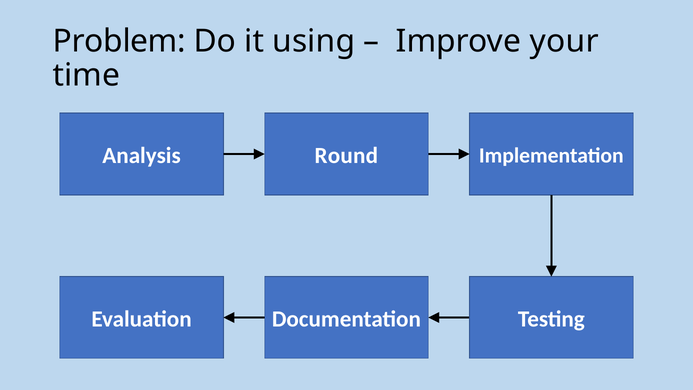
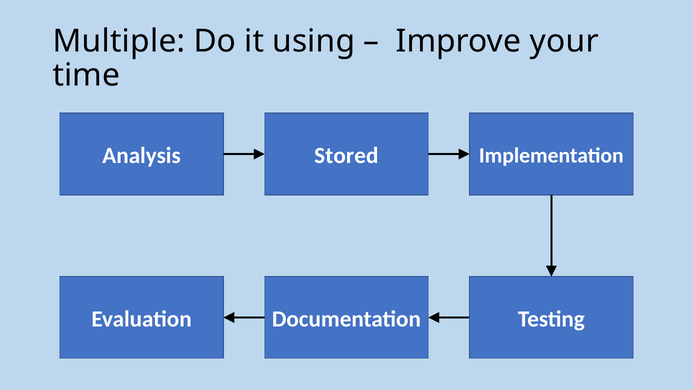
Problem: Problem -> Multiple
Round: Round -> Stored
